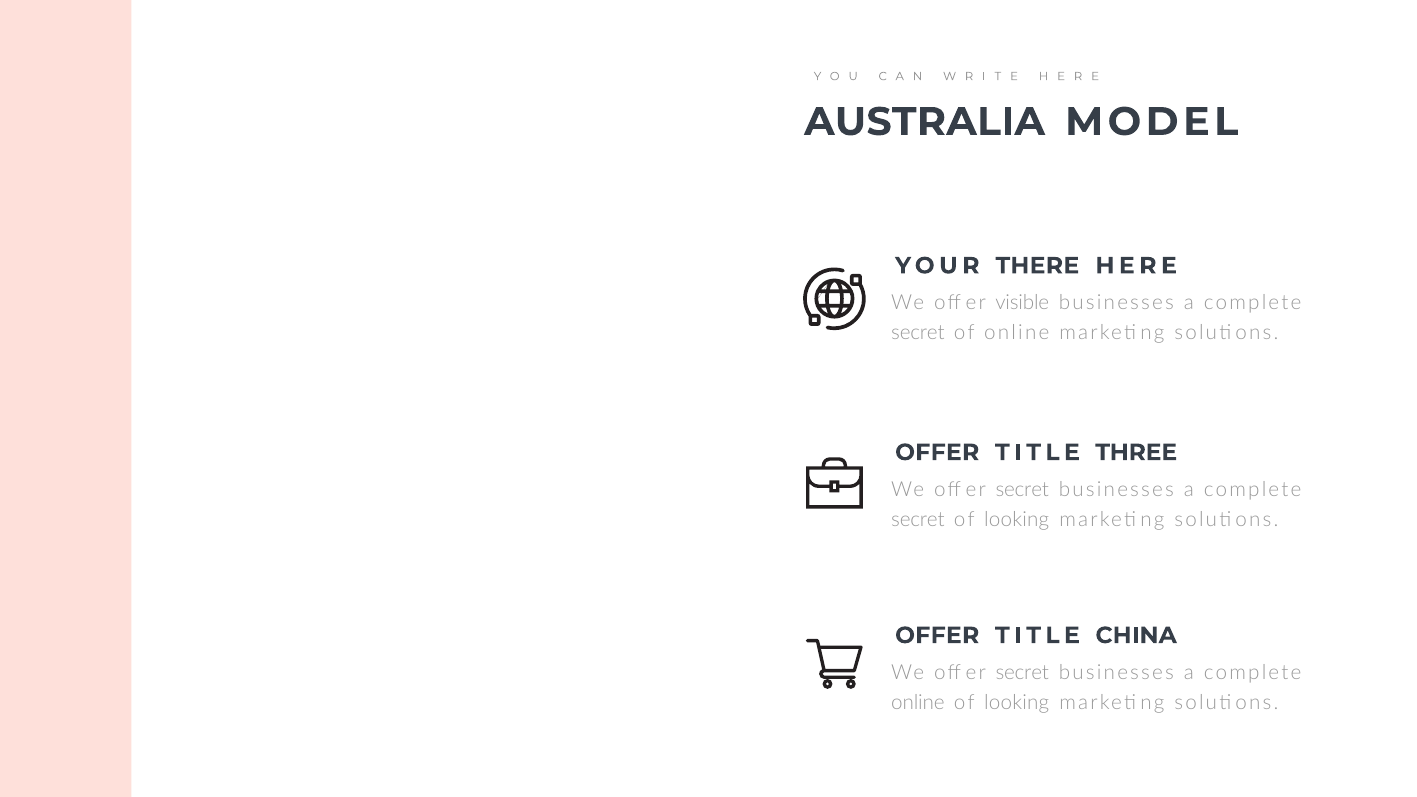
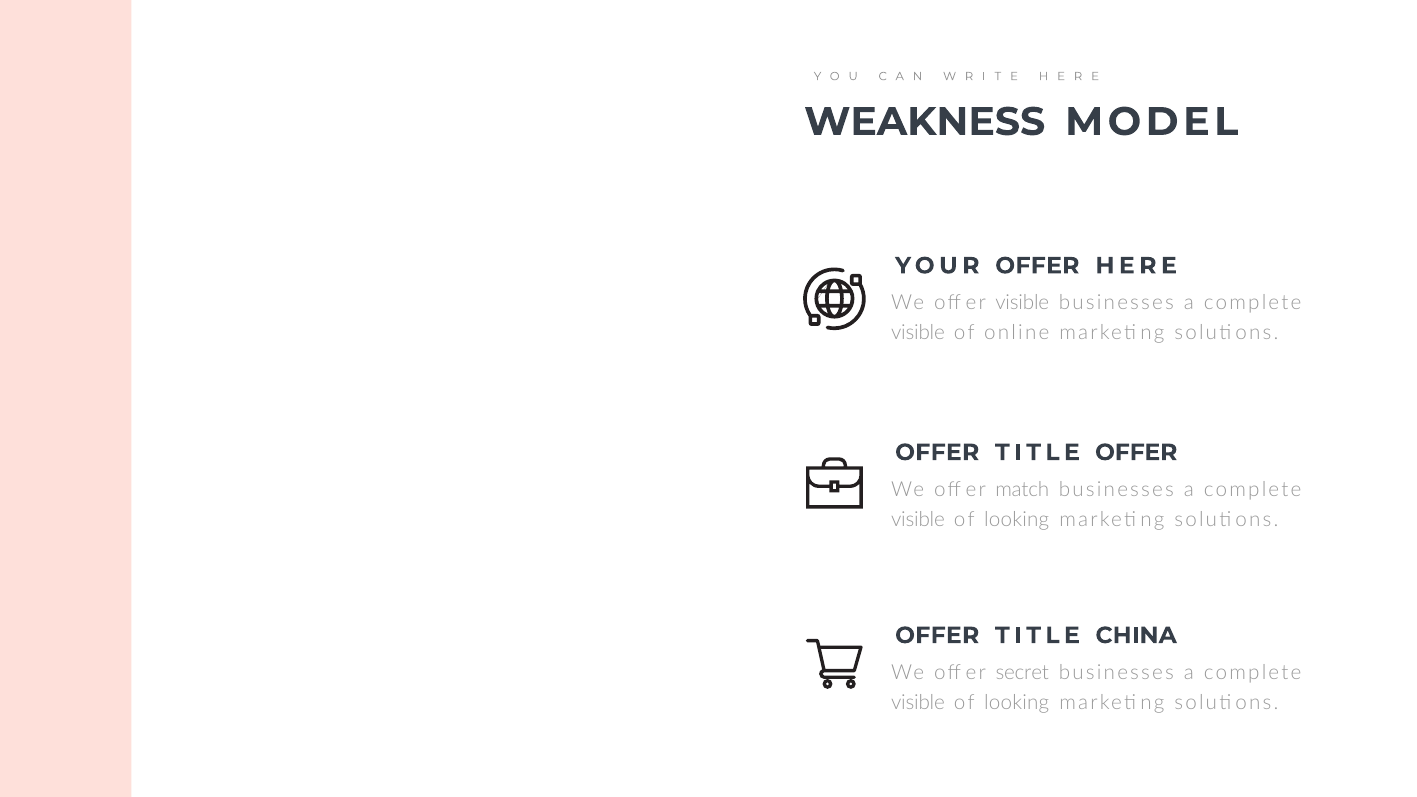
AUSTRALIA: AUSTRALIA -> WEAKNESS
YOUR THERE: THERE -> OFFER
secret at (918, 333): secret -> visible
TITLE THREE: THREE -> OFFER
secret at (1022, 490): secret -> match
secret at (918, 520): secret -> visible
online at (918, 703): online -> visible
